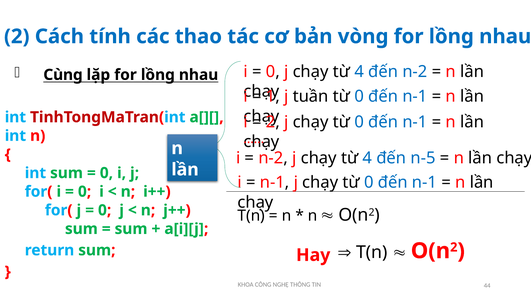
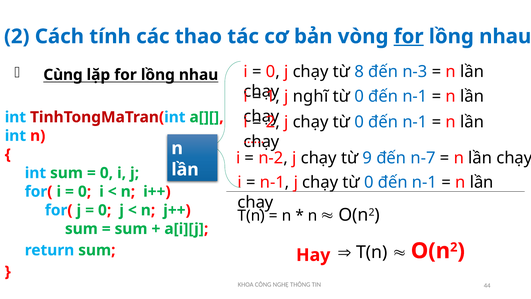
for at (409, 36) underline: none -> present
4 at (359, 72): 4 -> 8
đến n-2: n-2 -> n-3
tuần: tuần -> nghĩ
4 at (367, 158): 4 -> 9
n-5: n-5 -> n-7
